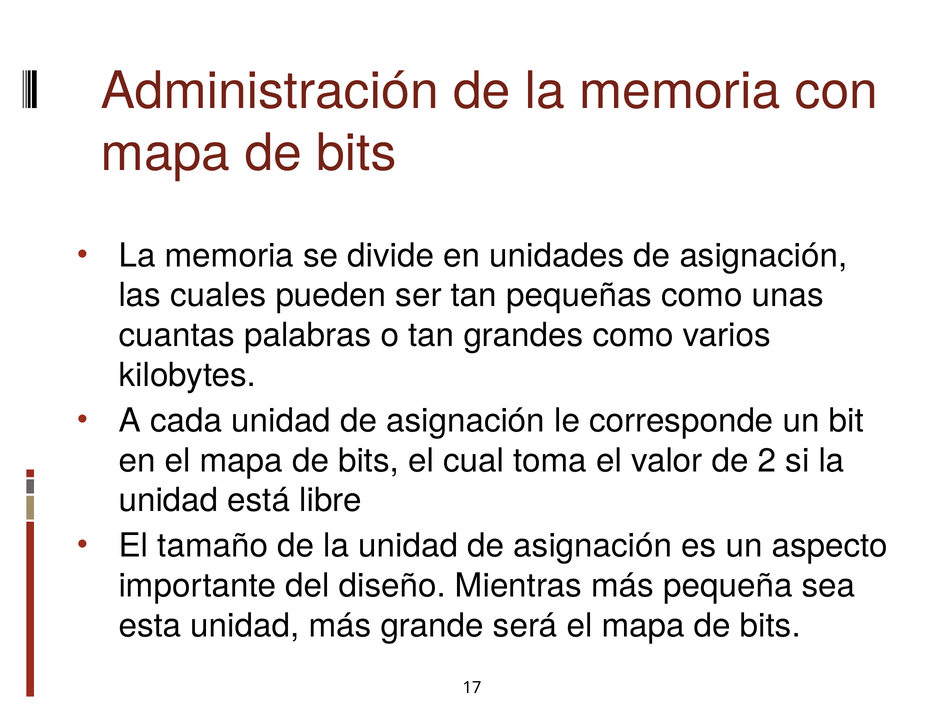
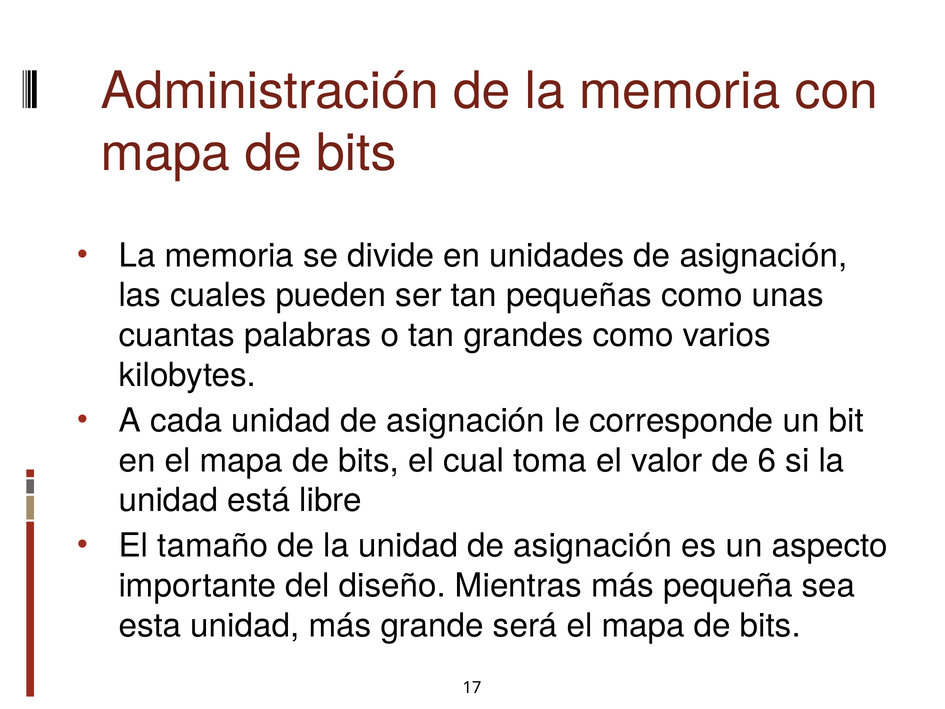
2: 2 -> 6
